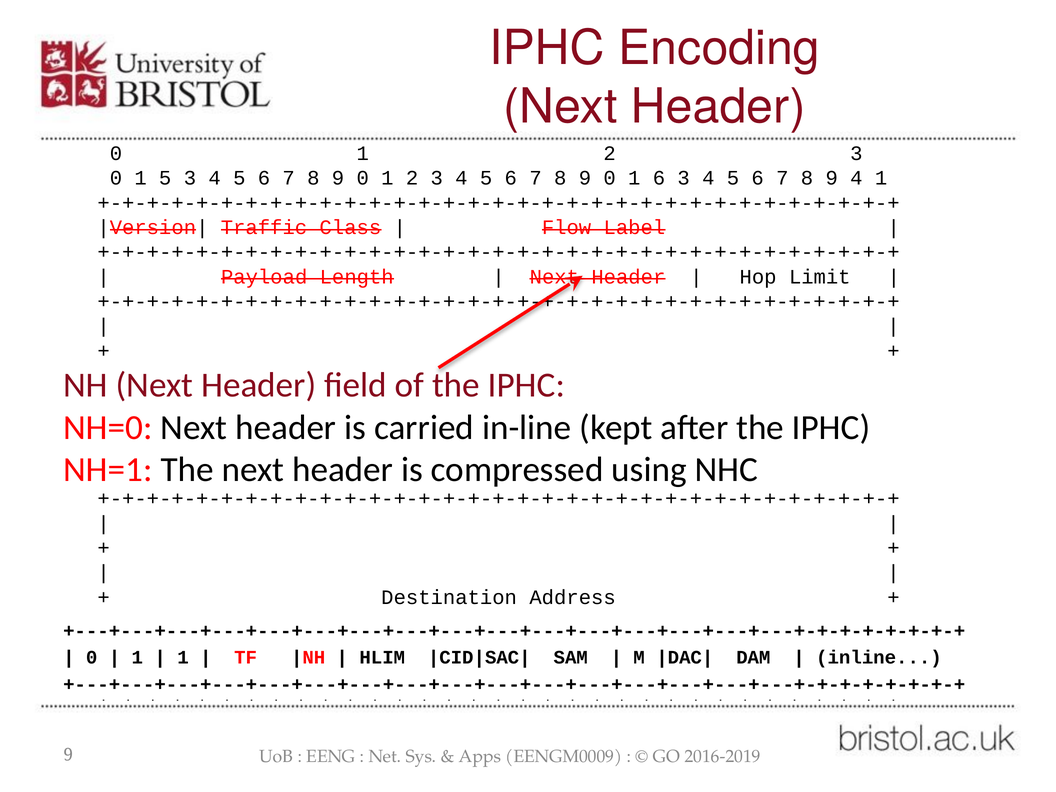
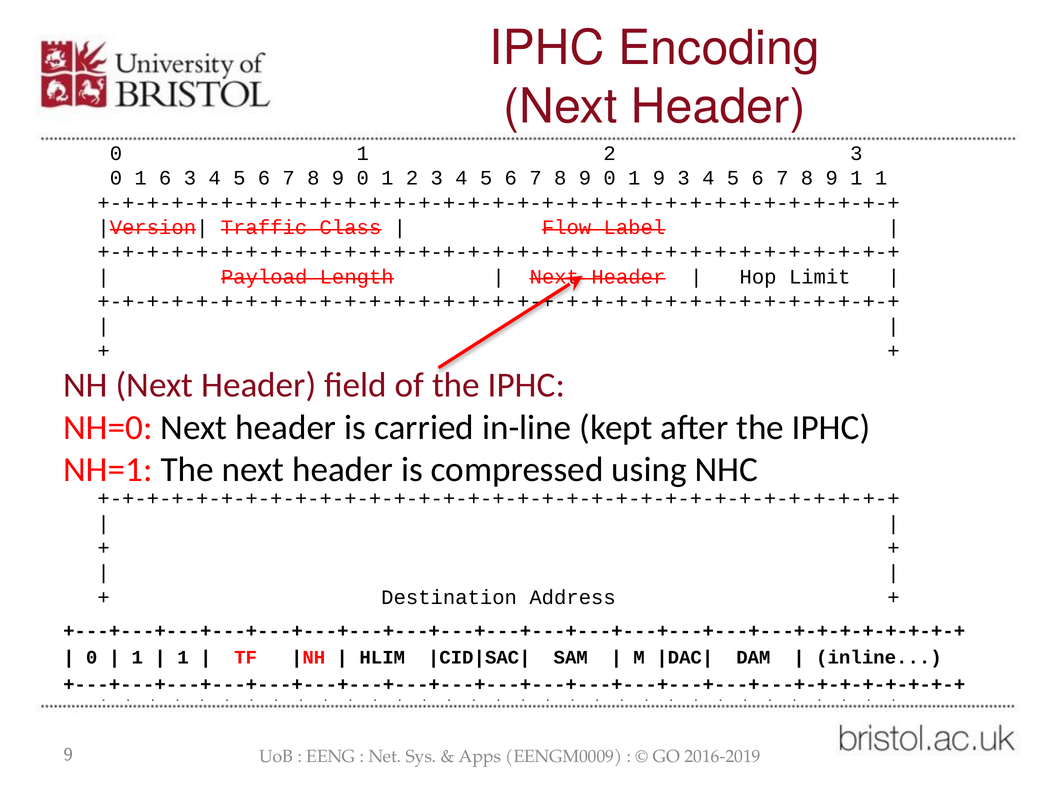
1 5: 5 -> 6
1 6: 6 -> 9
9 4: 4 -> 1
